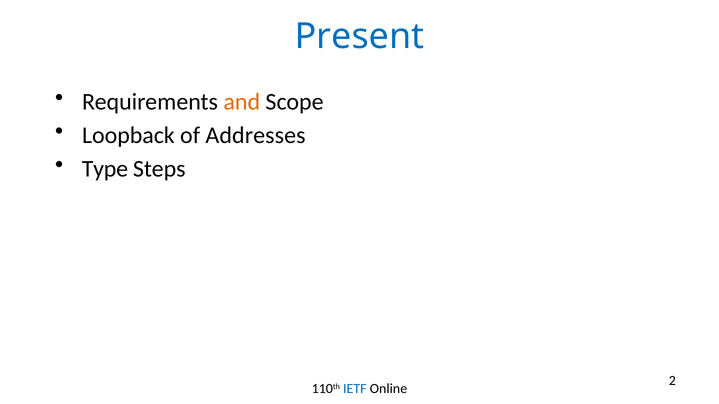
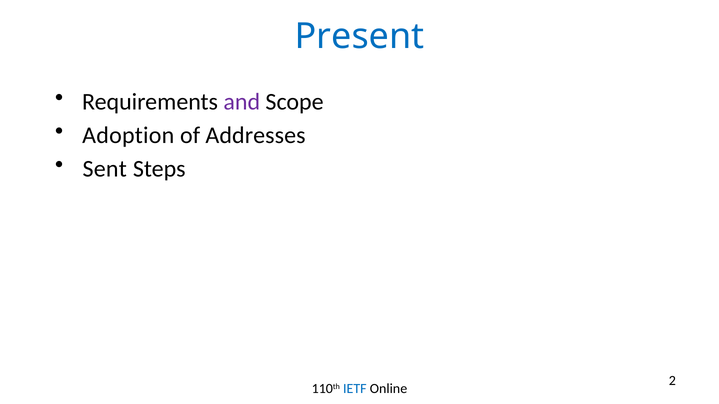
and colour: orange -> purple
Loopback: Loopback -> Adoption
Type: Type -> Sent
